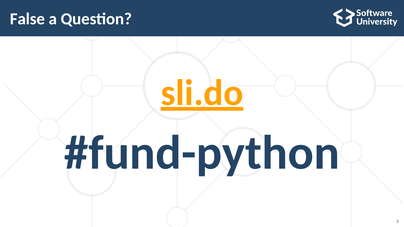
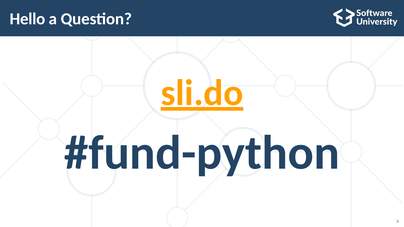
False: False -> Hello
